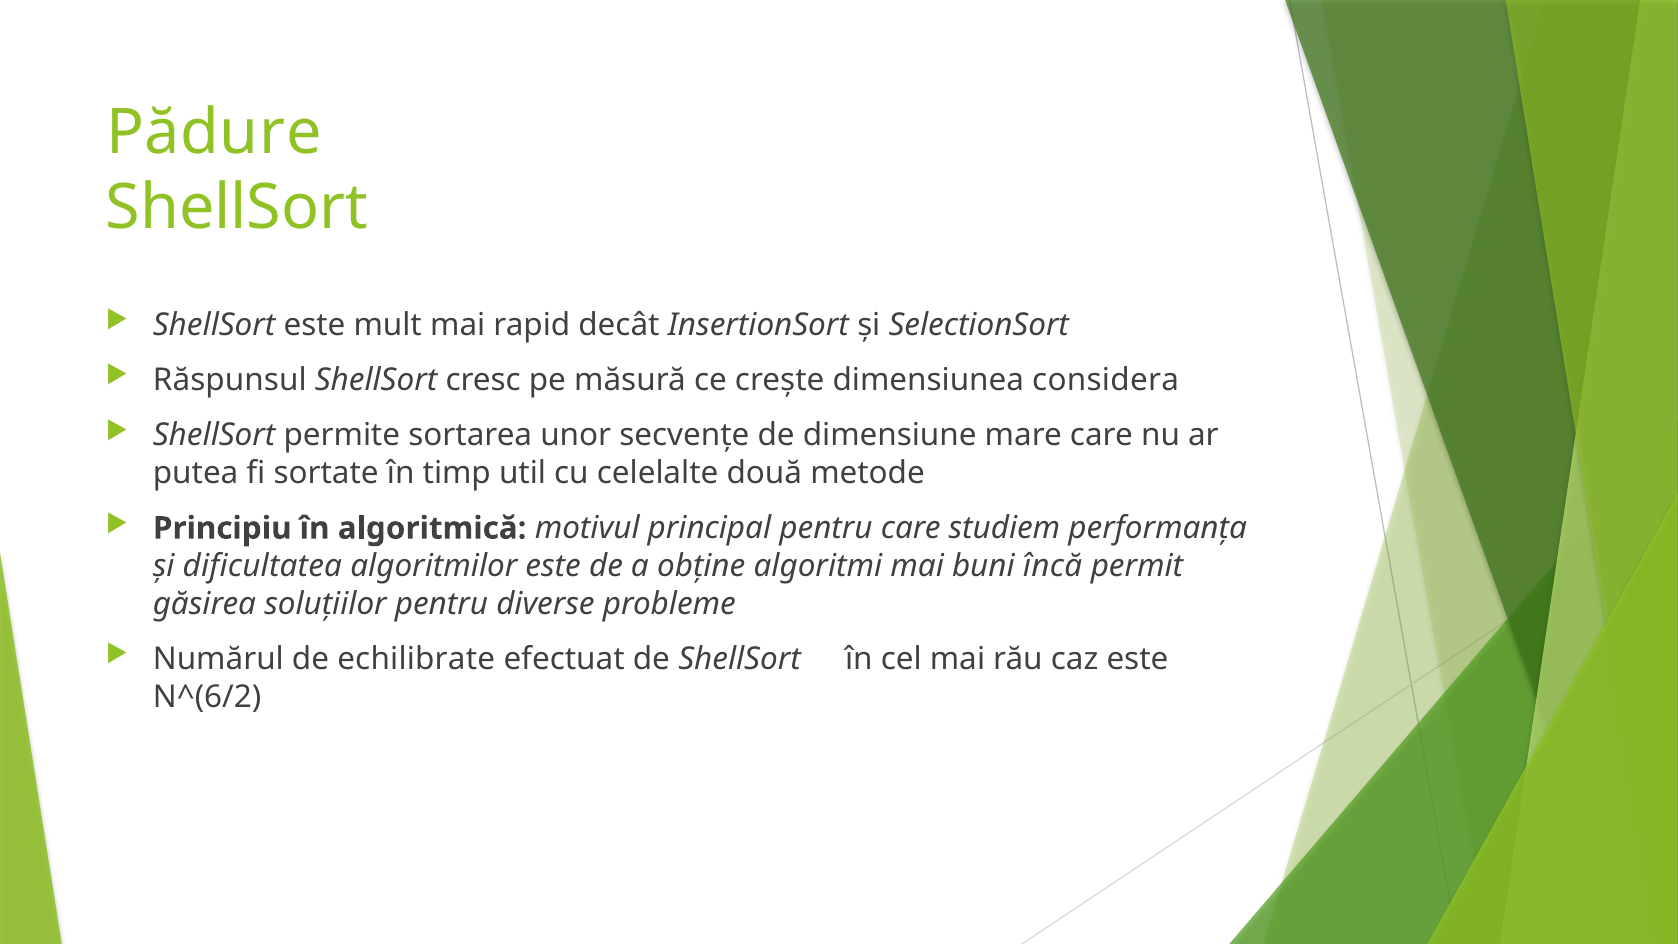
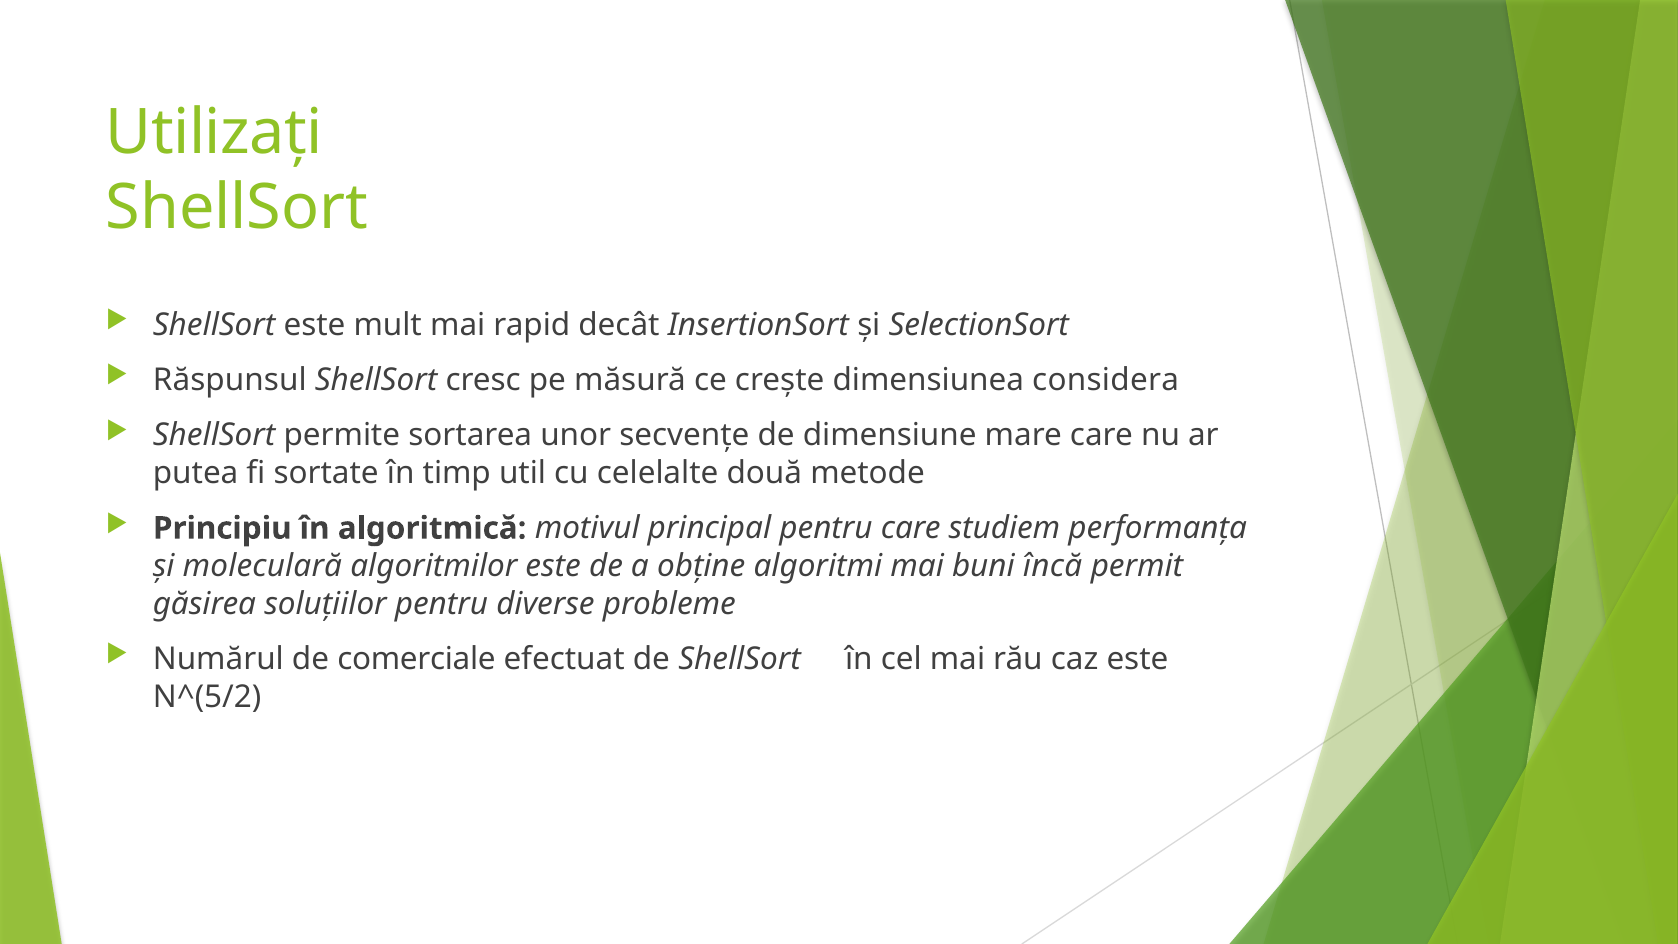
Pădure: Pădure -> Utilizați
dificultatea: dificultatea -> moleculară
echilibrate: echilibrate -> comerciale
N^(6/2: N^(6/2 -> N^(5/2
